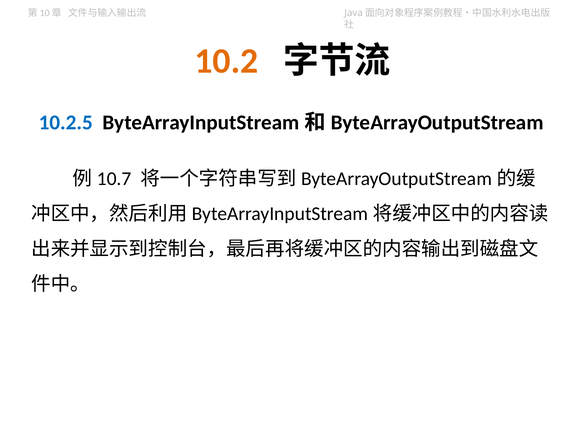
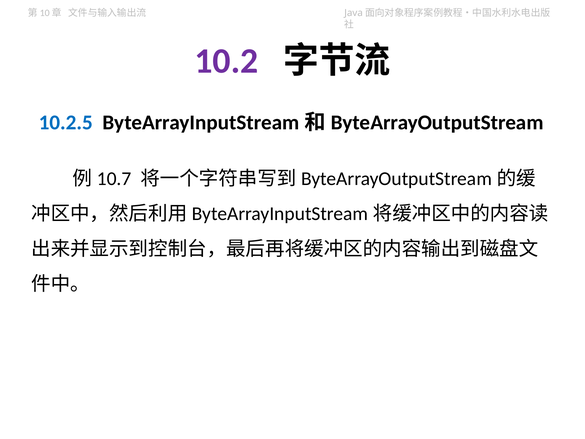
10.2 colour: orange -> purple
